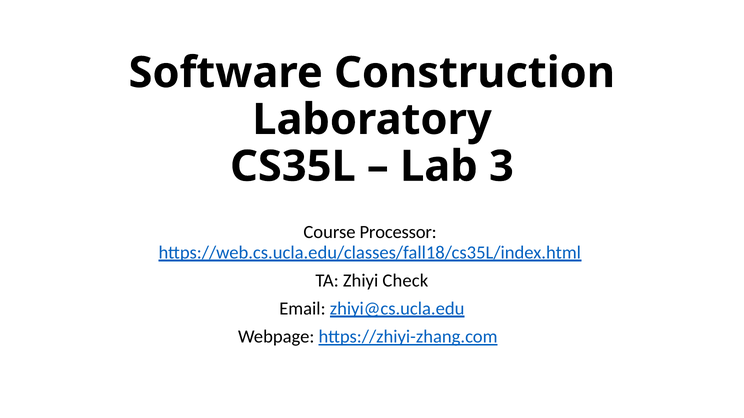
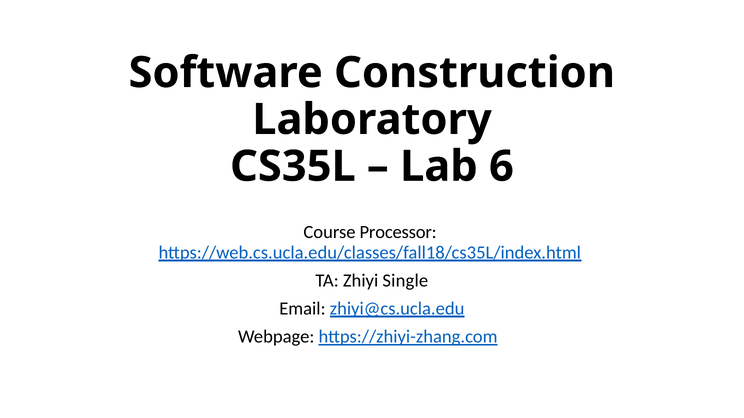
3: 3 -> 6
Check: Check -> Single
